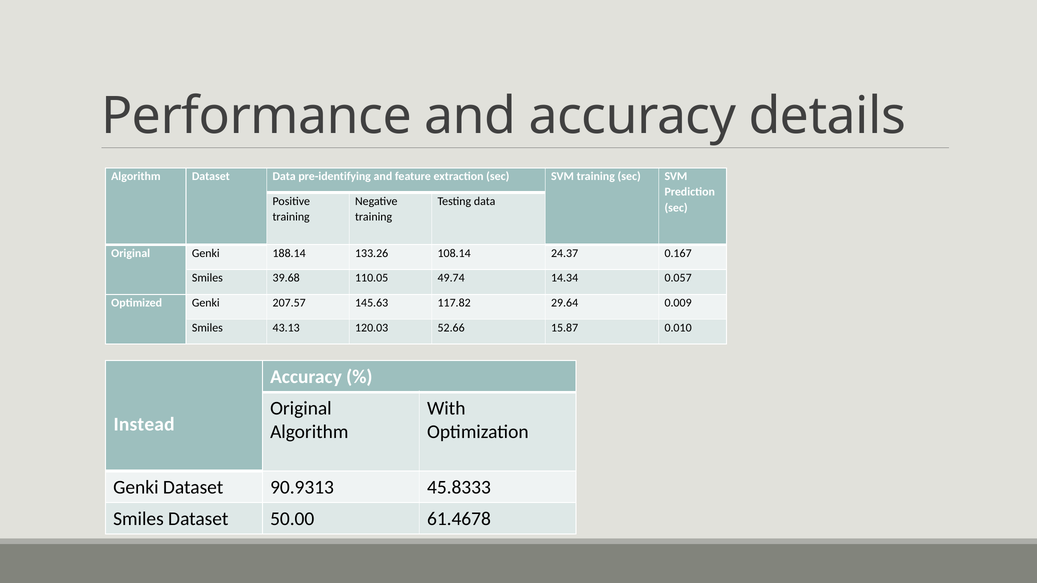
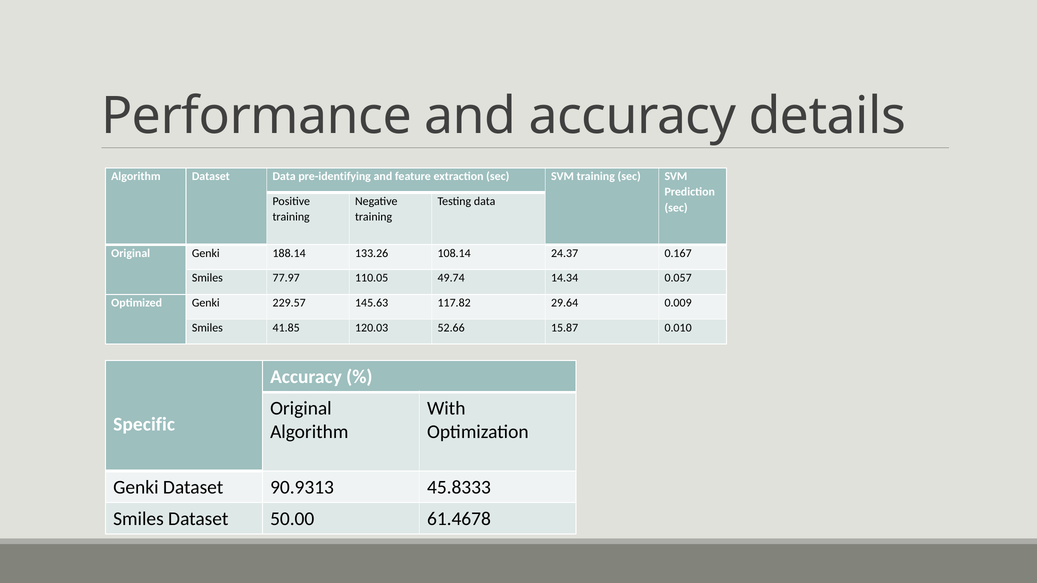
39.68: 39.68 -> 77.97
207.57: 207.57 -> 229.57
43.13: 43.13 -> 41.85
Instead: Instead -> Specific
